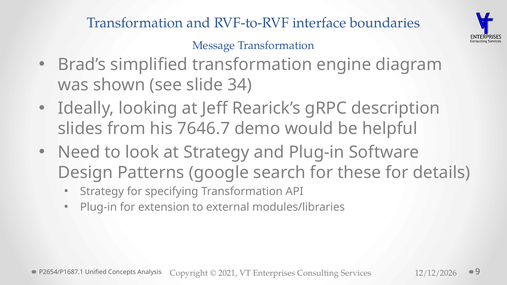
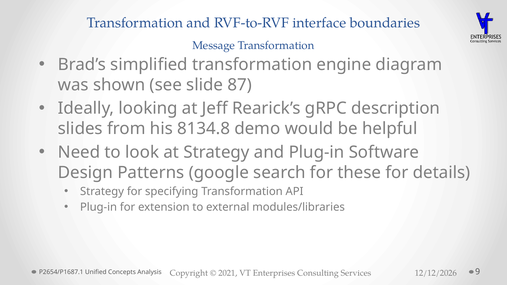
34: 34 -> 87
7646.7: 7646.7 -> 8134.8
